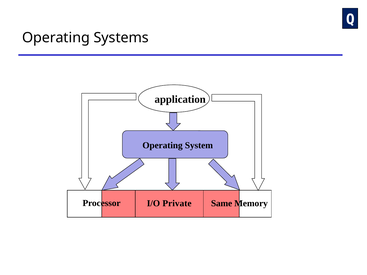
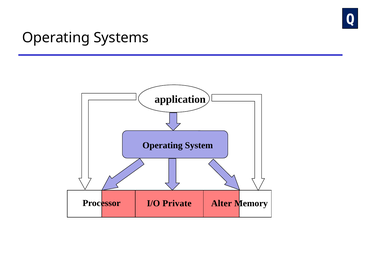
Same: Same -> Alter
